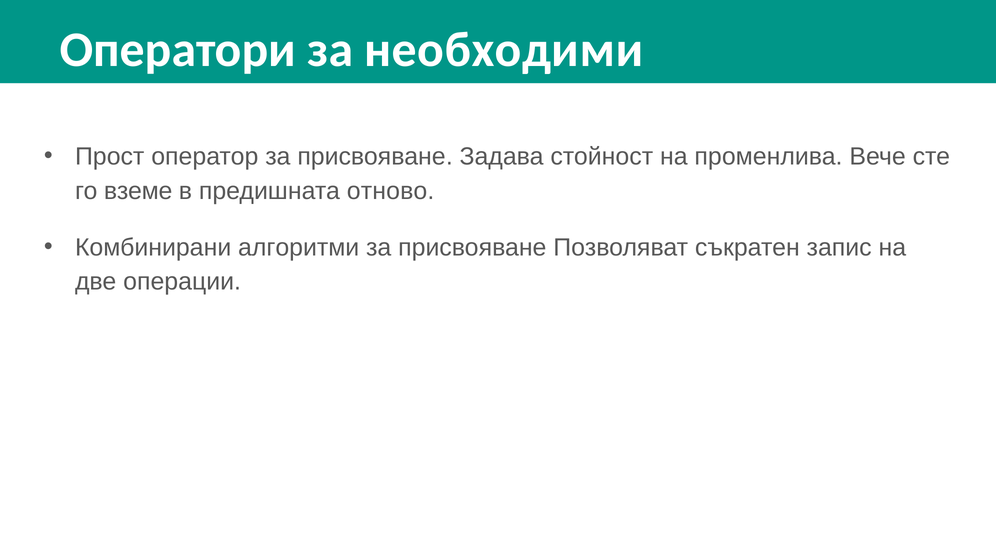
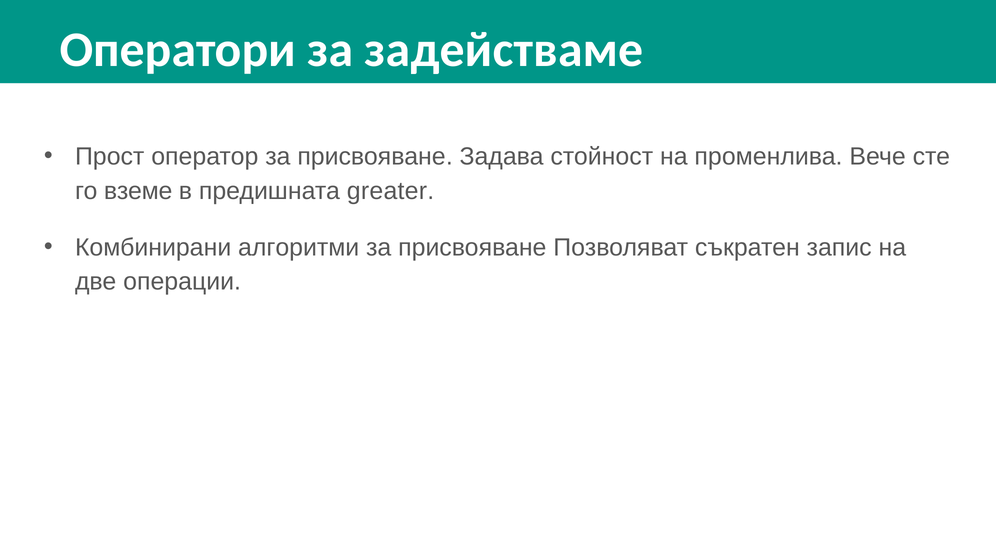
необходими: необходими -> задействаме
отново: отново -> greater
